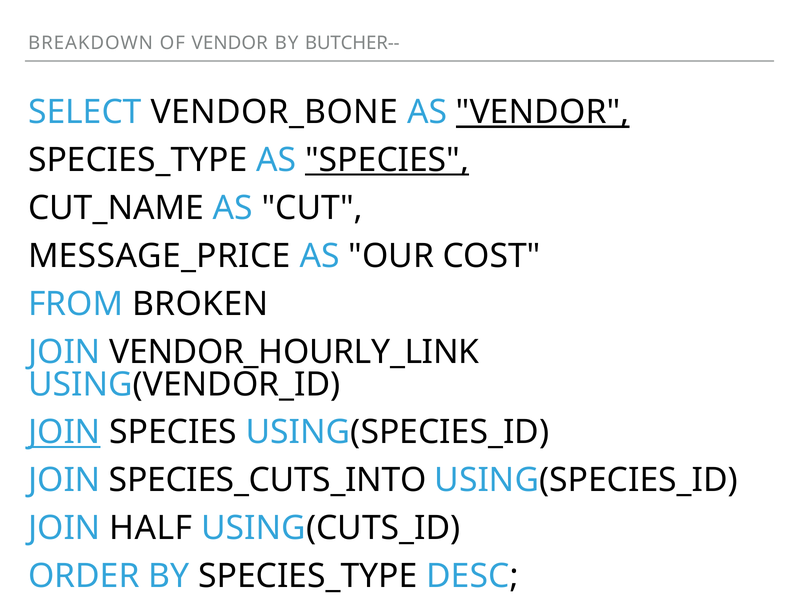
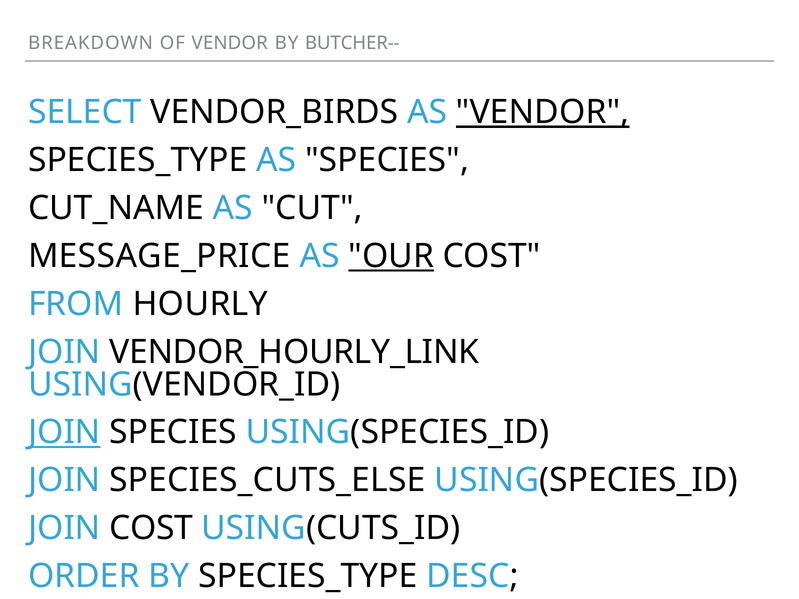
VENDOR_BONE: VENDOR_BONE -> VENDOR_BIRDS
SPECIES at (387, 160) underline: present -> none
OUR underline: none -> present
BROKEN: BROKEN -> HOURLY
SPECIES_CUTS_INTO: SPECIES_CUTS_INTO -> SPECIES_CUTS_ELSE
JOIN HALF: HALF -> COST
